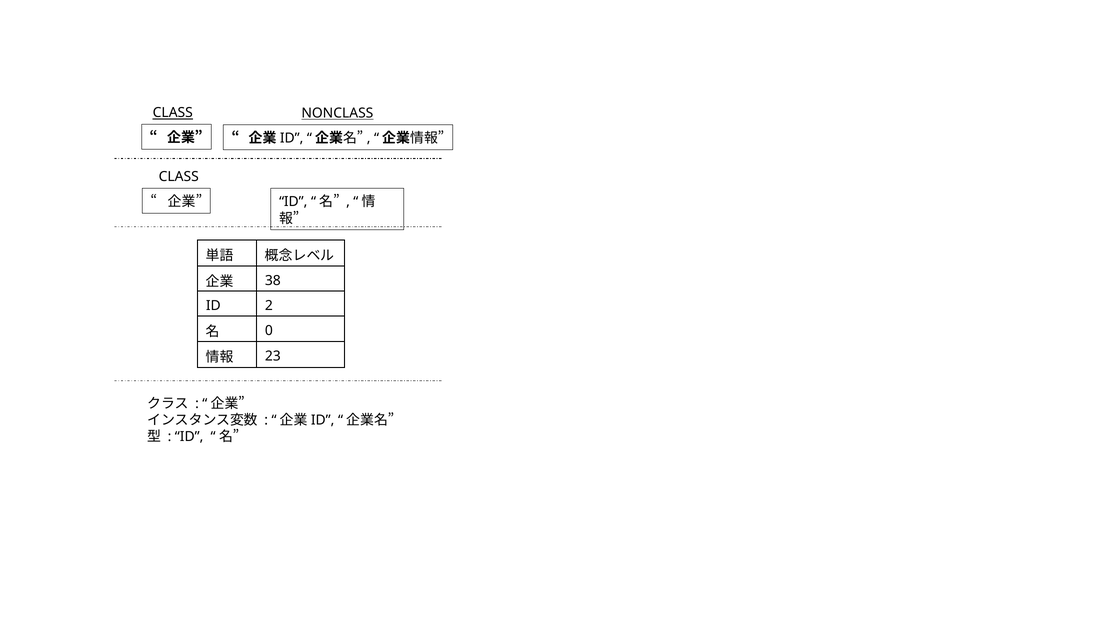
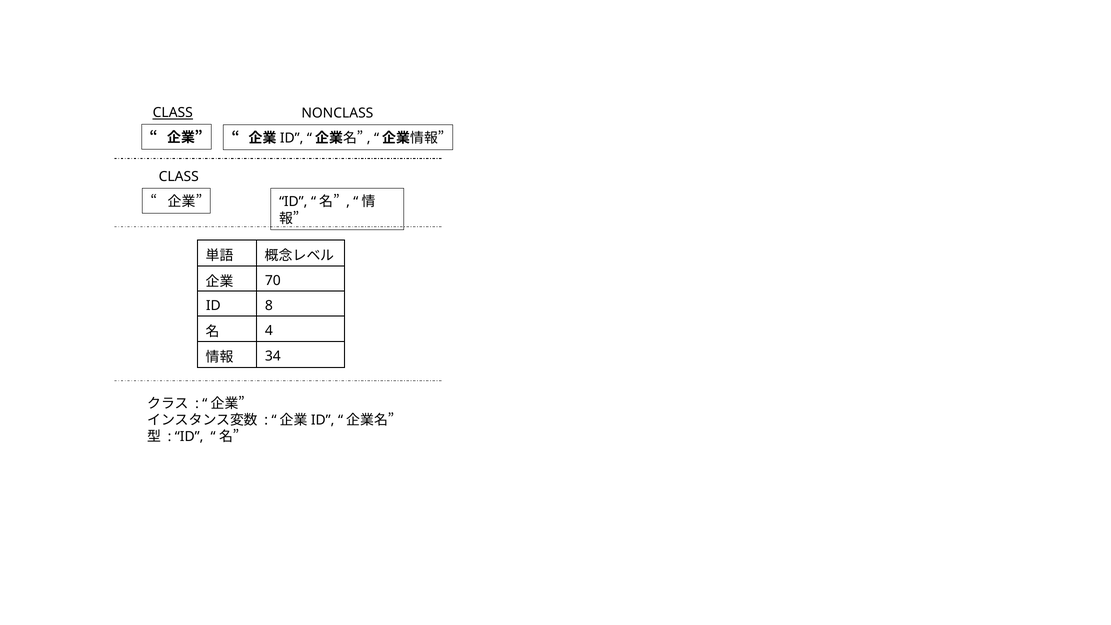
NONCLASS underline: present -> none
38: 38 -> 70
2: 2 -> 8
0: 0 -> 4
23: 23 -> 34
